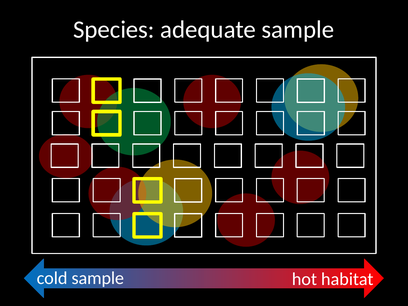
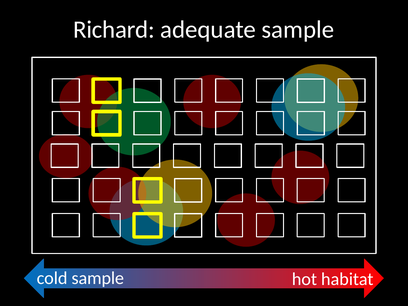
Species: Species -> Richard
